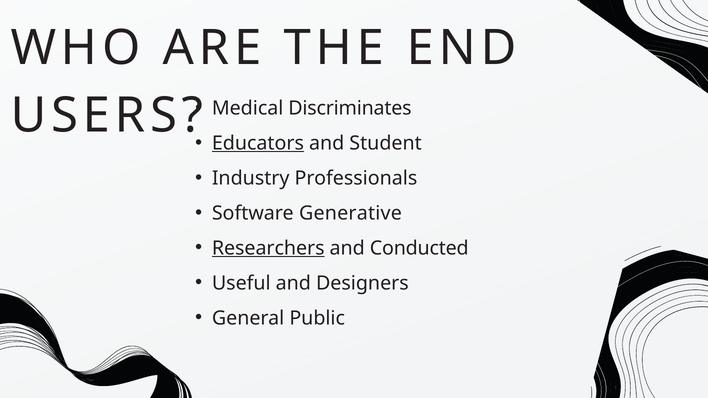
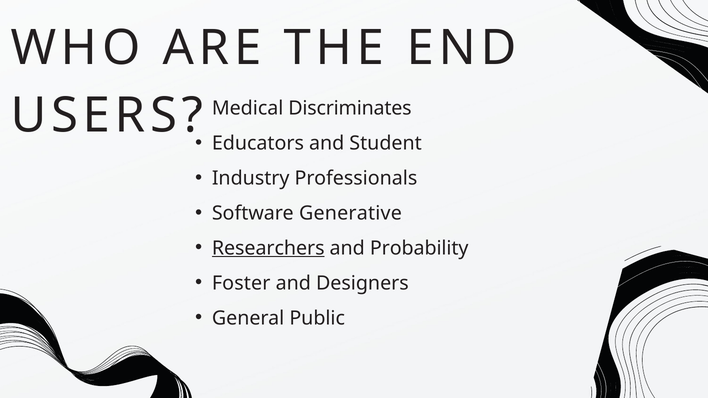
Educators underline: present -> none
Conducted: Conducted -> Probability
Useful: Useful -> Foster
